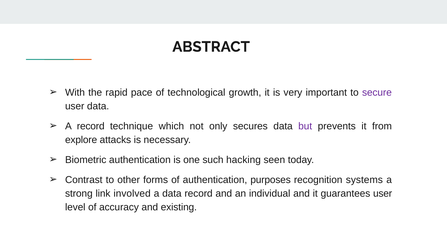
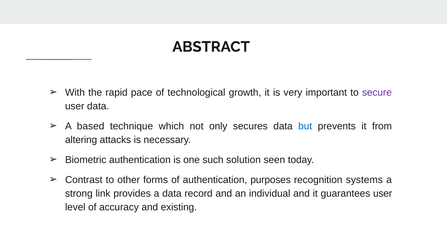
A record: record -> based
but colour: purple -> blue
explore: explore -> altering
hacking: hacking -> solution
involved: involved -> provides
